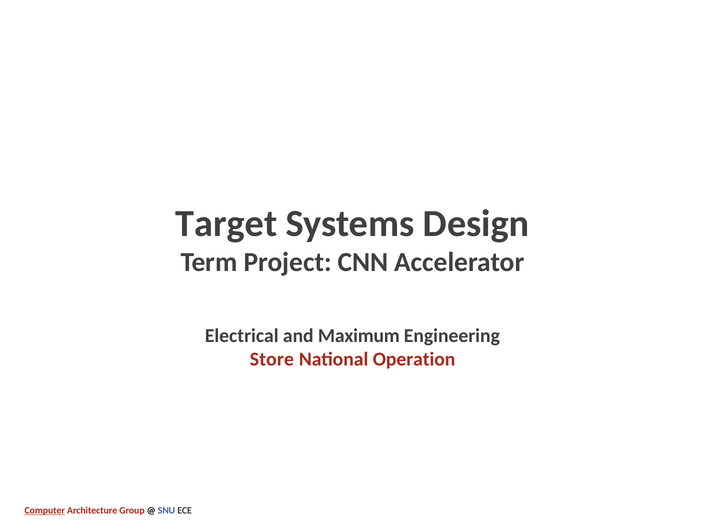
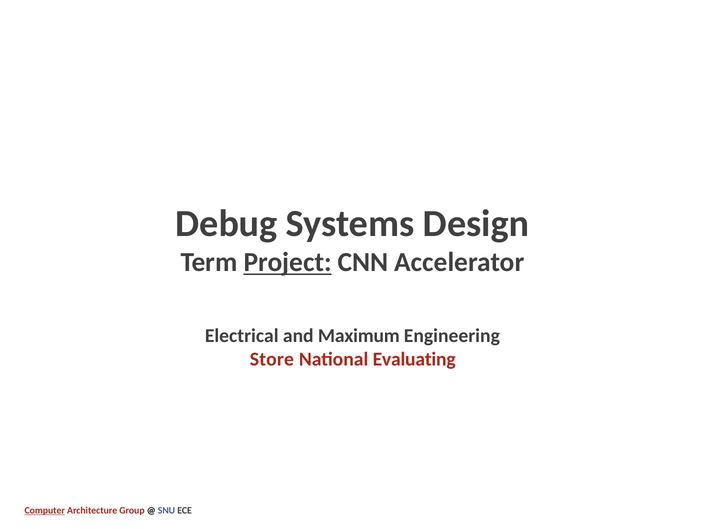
Target: Target -> Debug
Project underline: none -> present
Operation: Operation -> Evaluating
